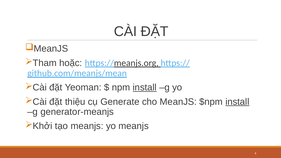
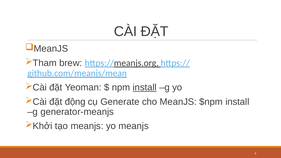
hoặc: hoặc -> brew
thiệu: thiệu -> động
install at (237, 102) underline: present -> none
